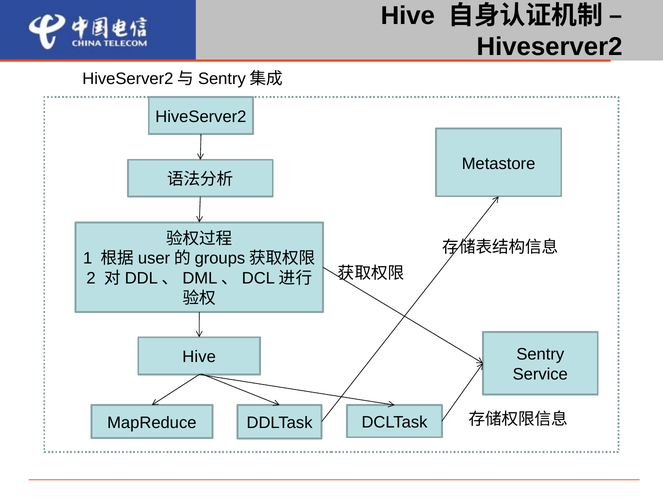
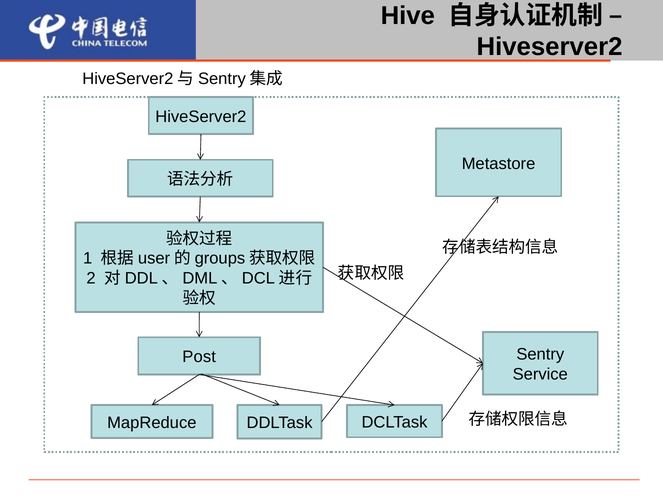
Hive at (199, 357): Hive -> Post
